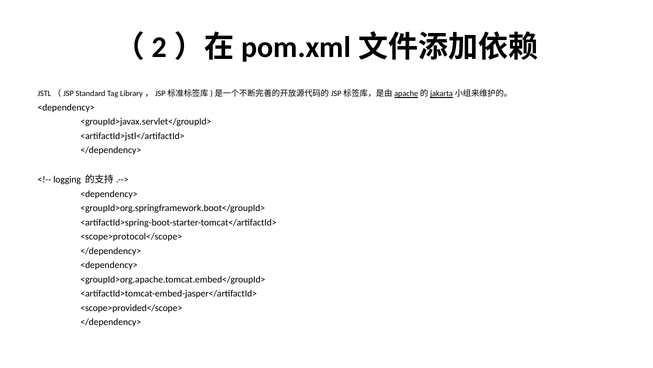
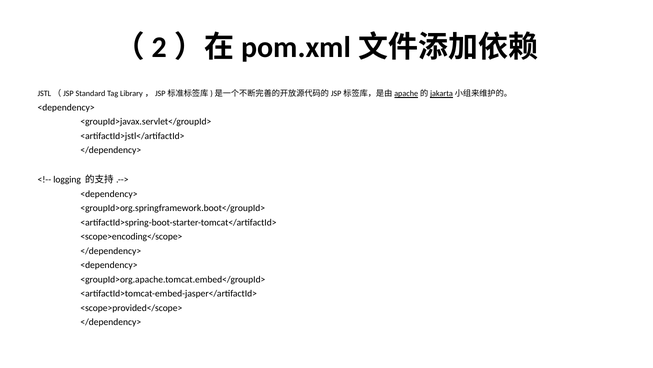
<scope>protocol</scope>: <scope>protocol</scope> -> <scope>encoding</scope>
